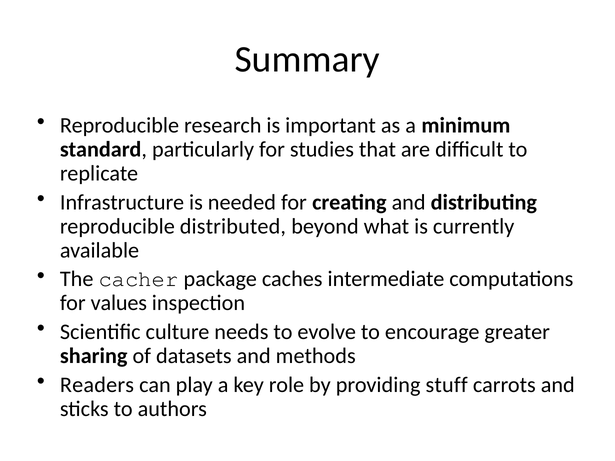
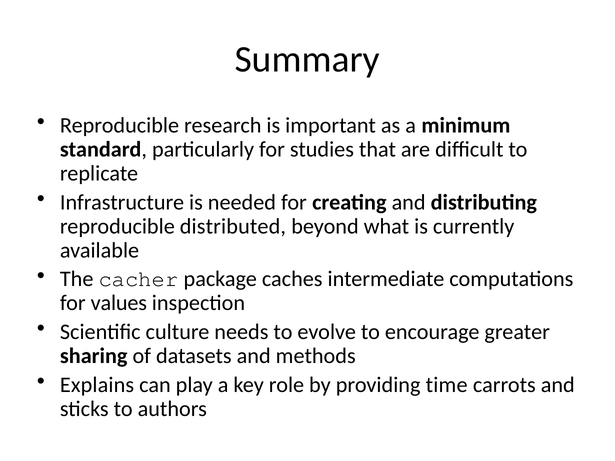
Readers: Readers -> Explains
stuff: stuff -> time
